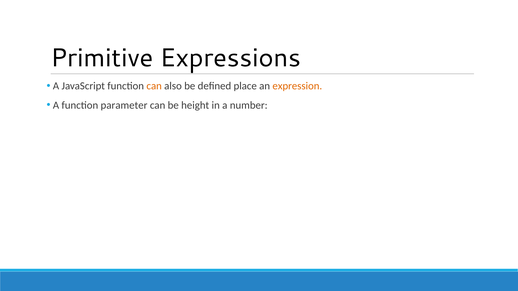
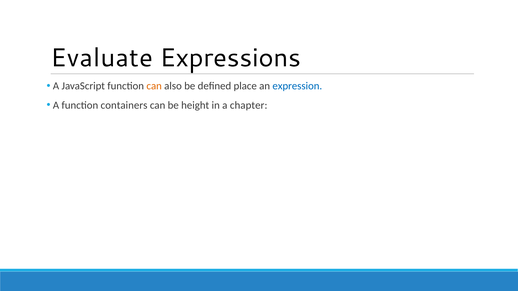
Primitive: Primitive -> Evaluate
expression colour: orange -> blue
parameter: parameter -> containers
number: number -> chapter
